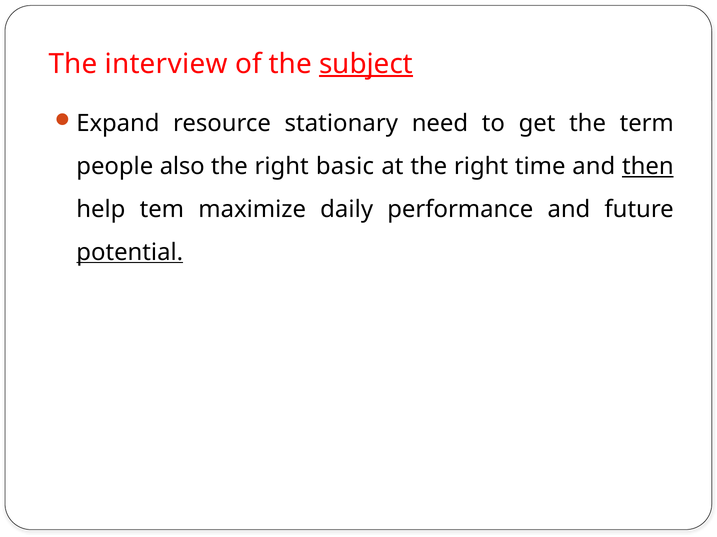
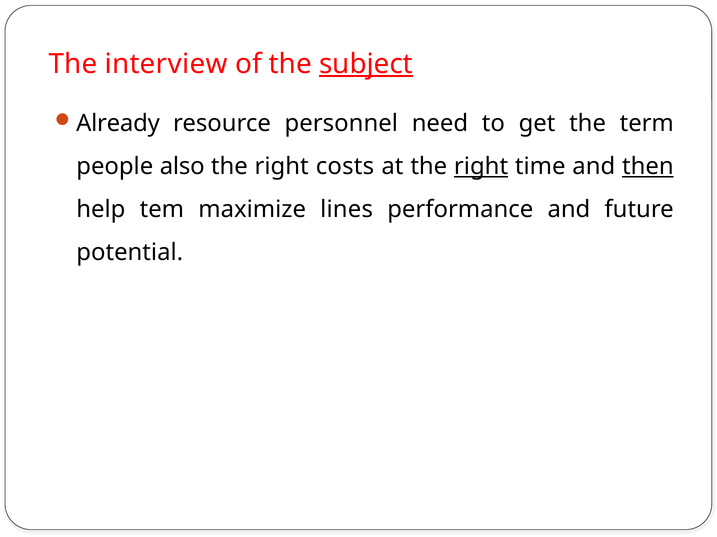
Expand: Expand -> Already
stationary: stationary -> personnel
basic: basic -> costs
right at (481, 167) underline: none -> present
daily: daily -> lines
potential underline: present -> none
